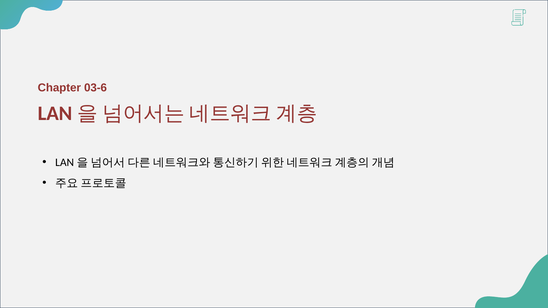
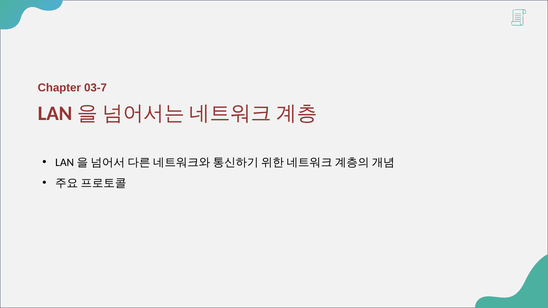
03-6: 03-6 -> 03-7
